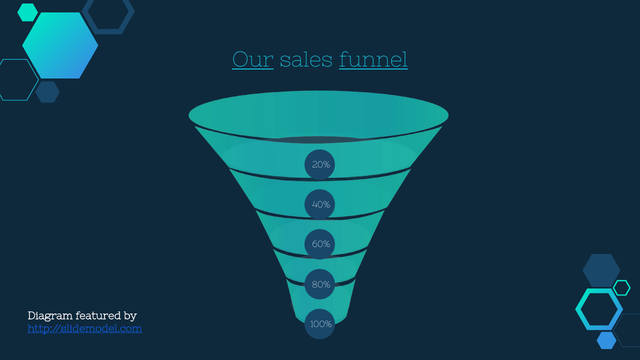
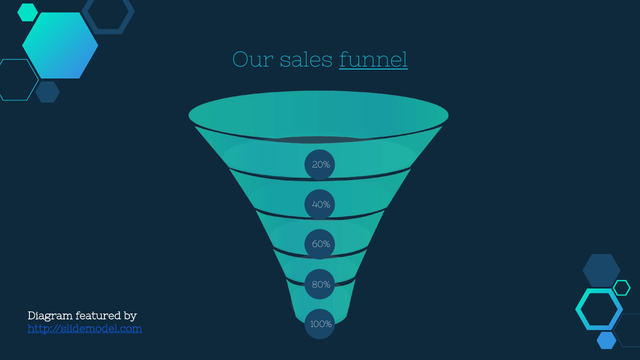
Our underline: present -> none
